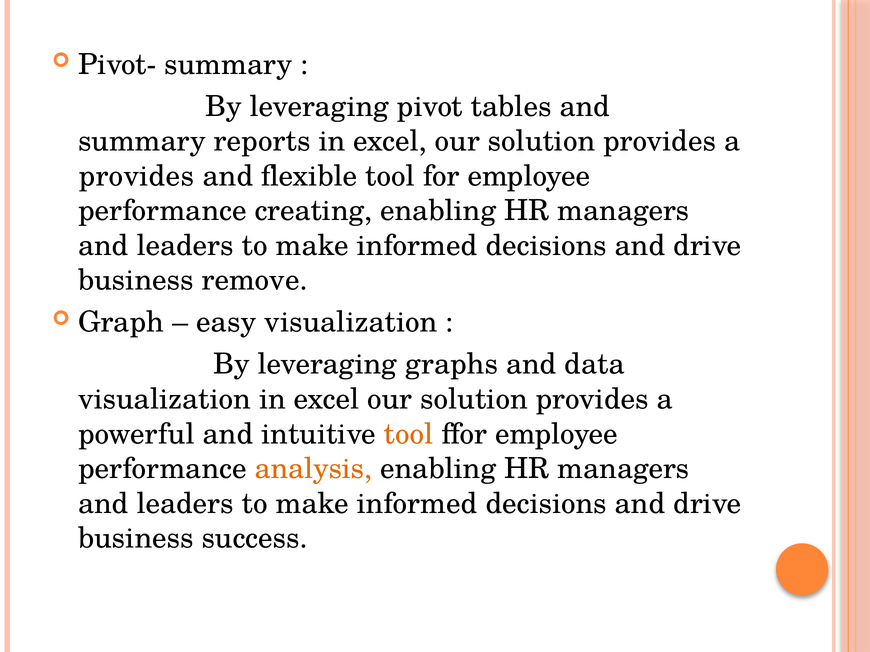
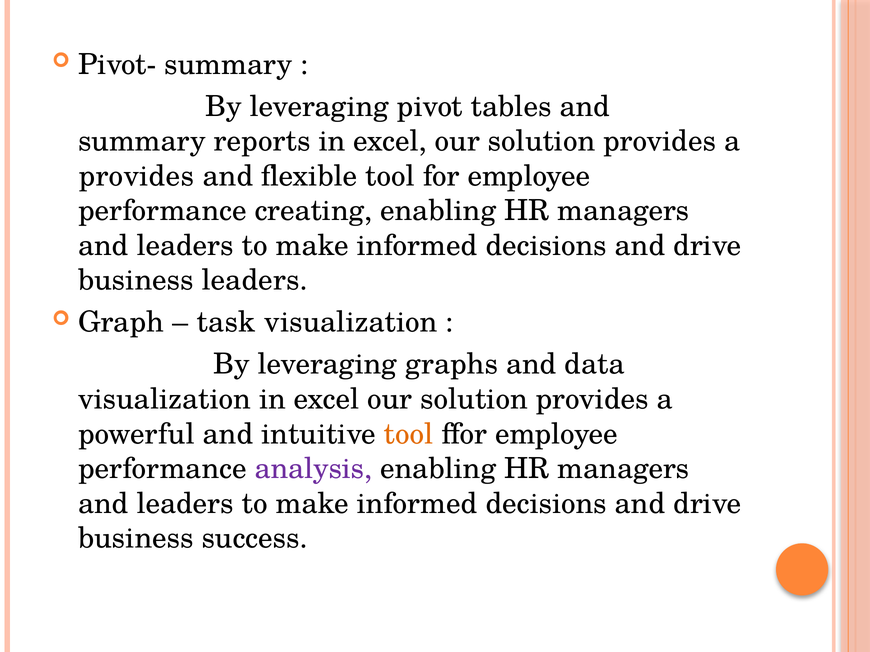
business remove: remove -> leaders
easy: easy -> task
analysis colour: orange -> purple
